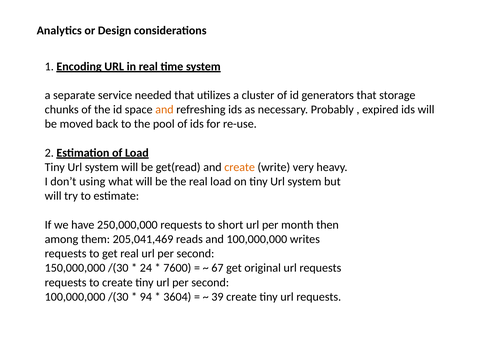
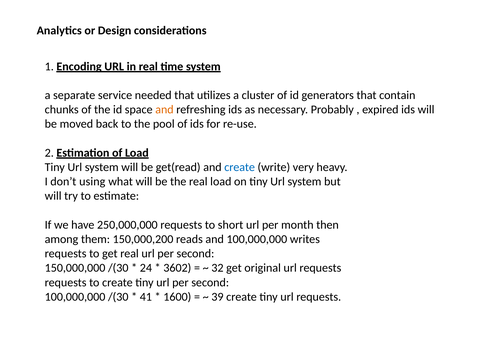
storage: storage -> contain
create at (240, 167) colour: orange -> blue
205,041,469: 205,041,469 -> 150,000,200
7600: 7600 -> 3602
67: 67 -> 32
94: 94 -> 41
3604: 3604 -> 1600
